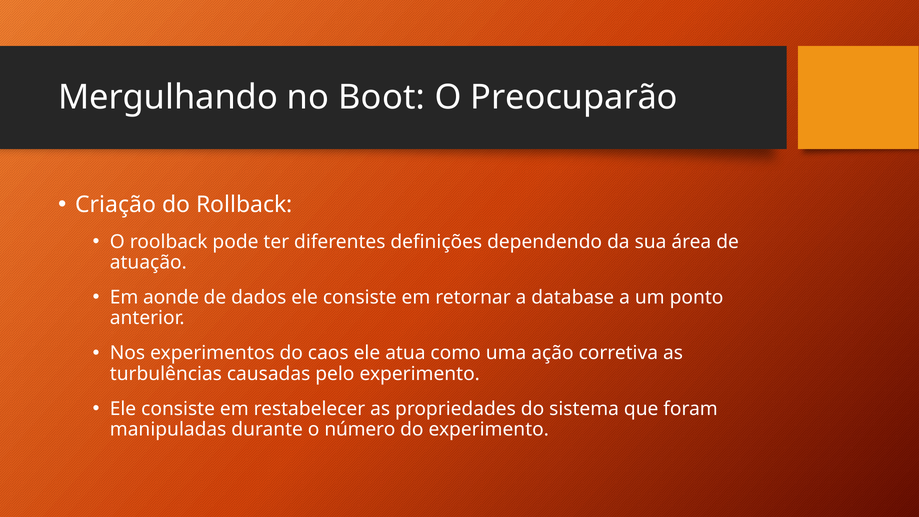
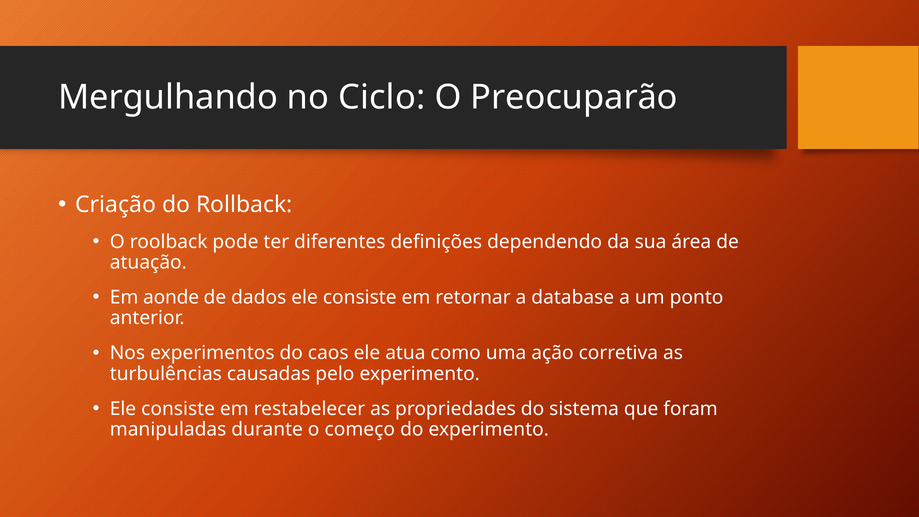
Boot: Boot -> Ciclo
número: número -> começo
